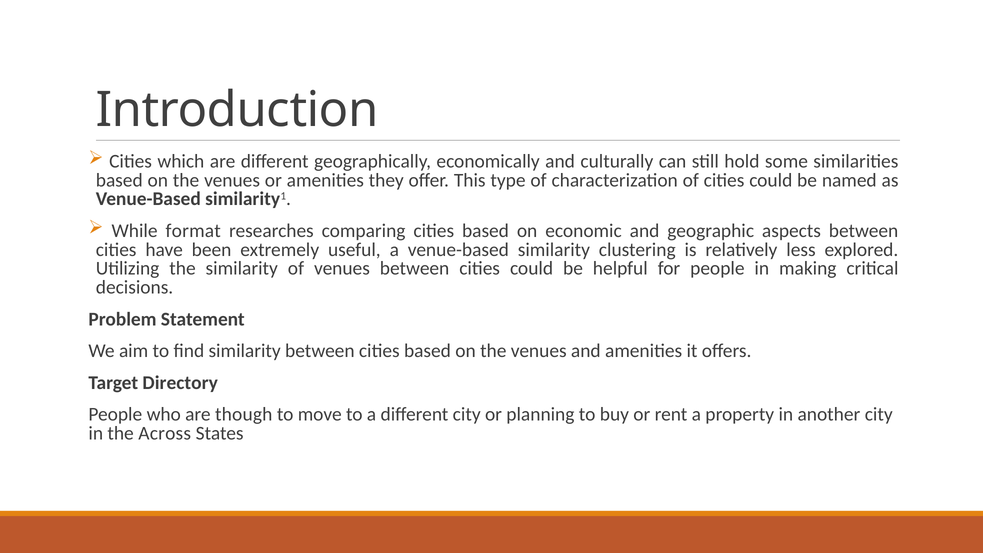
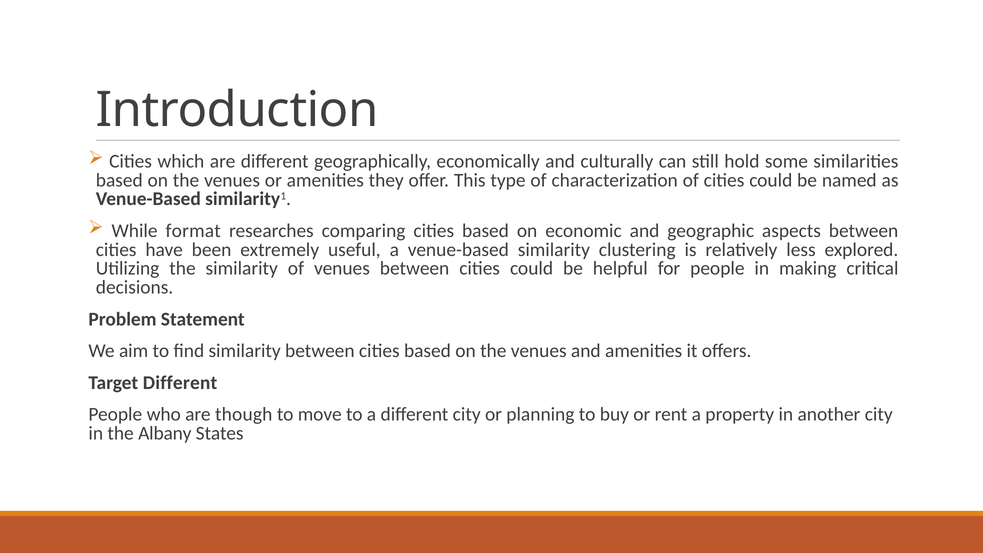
Target Directory: Directory -> Different
Across: Across -> Albany
